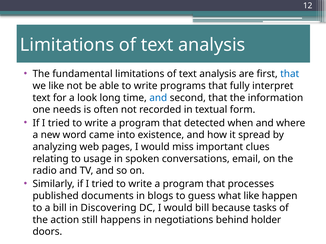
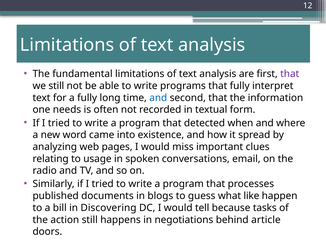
that at (290, 74) colour: blue -> purple
we like: like -> still
a look: look -> fully
would bill: bill -> tell
holder: holder -> article
